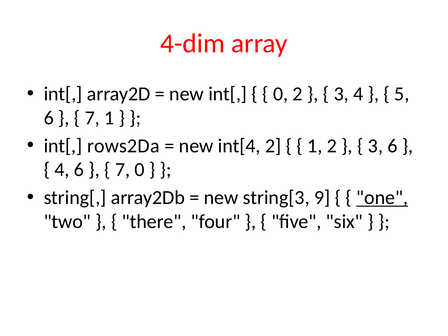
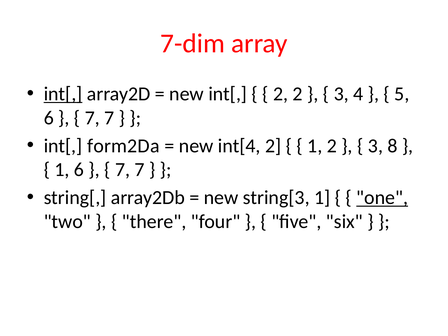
4-dim: 4-dim -> 7-dim
int[ at (63, 94) underline: none -> present
0 at (281, 94): 0 -> 2
1 at (109, 118): 1 -> 7
rows2Da: rows2Da -> form2Da
3 6: 6 -> 8
4 at (62, 170): 4 -> 1
0 at (140, 170): 0 -> 7
string[3 9: 9 -> 1
